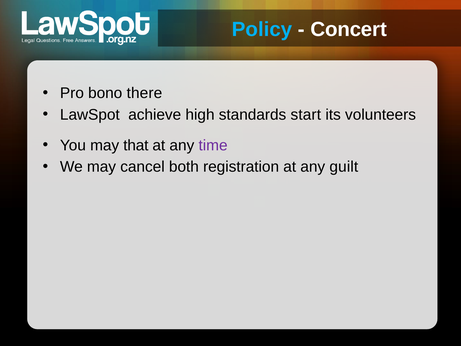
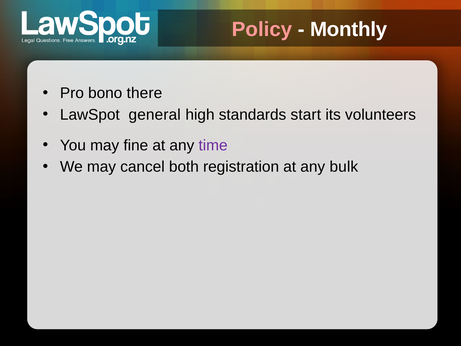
Policy colour: light blue -> pink
Concert: Concert -> Monthly
achieve: achieve -> general
that: that -> fine
guilt: guilt -> bulk
